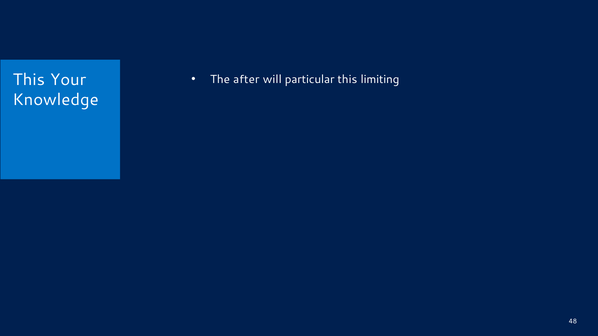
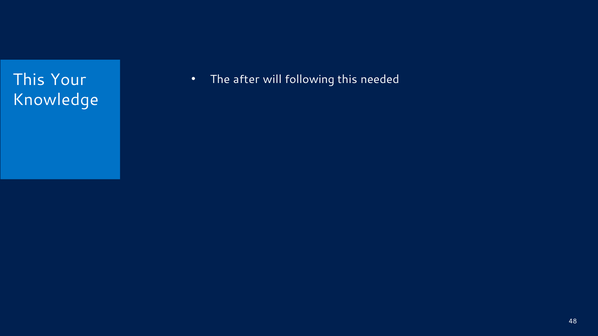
particular: particular -> following
limiting: limiting -> needed
